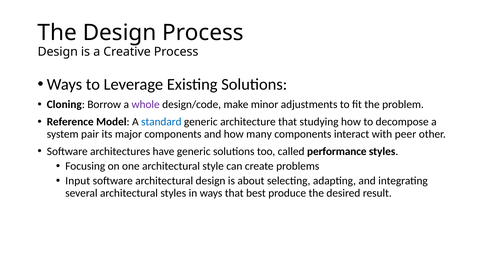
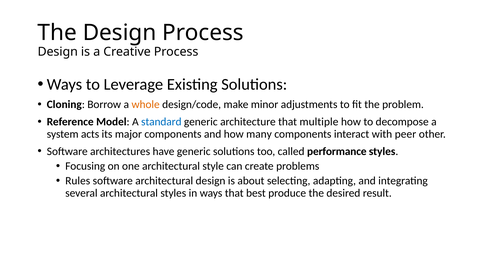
whole colour: purple -> orange
studying: studying -> multiple
pair: pair -> acts
Input: Input -> Rules
